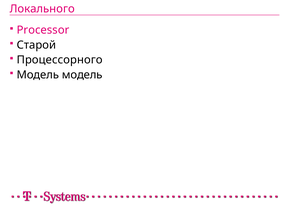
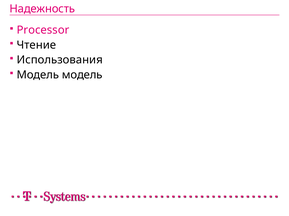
Локального: Локального -> Надежность
Старой: Старой -> Чтение
Процессорного: Процессорного -> Использования
